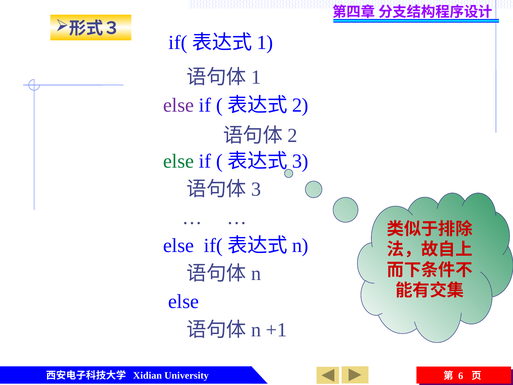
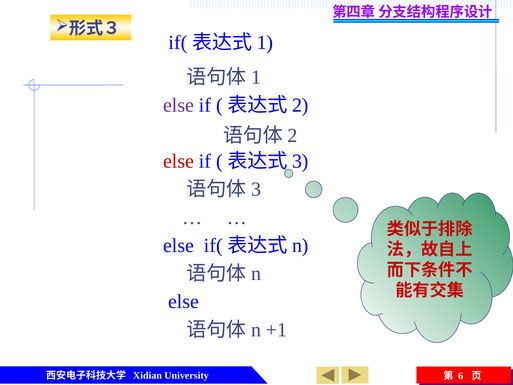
else at (178, 161) colour: green -> red
